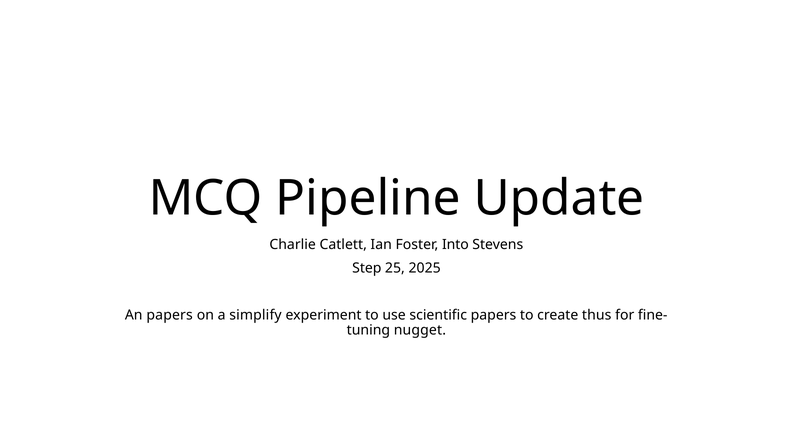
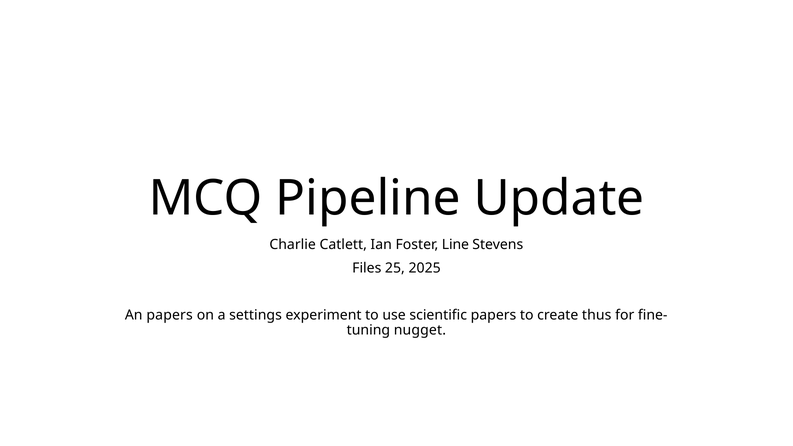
Into: Into -> Line
Step: Step -> Files
simplify: simplify -> settings
